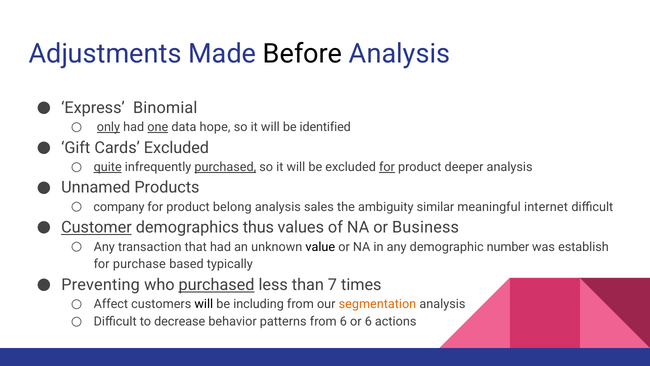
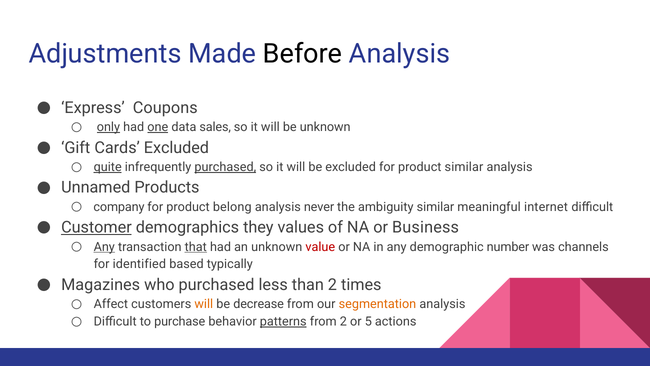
Binomial: Binomial -> Coupons
hope: hope -> sales
be identified: identified -> unknown
for at (387, 167) underline: present -> none
product deeper: deeper -> similar
sales: sales -> never
thus: thus -> they
Any at (104, 247) underline: none -> present
that underline: none -> present
value colour: black -> red
establish: establish -> channels
purchase: purchase -> identified
Preventing: Preventing -> Magazines
purchased at (217, 285) underline: present -> none
than 7: 7 -> 2
will at (204, 304) colour: black -> orange
including: including -> decrease
decrease: decrease -> purchase
patterns underline: none -> present
from 6: 6 -> 2
or 6: 6 -> 5
